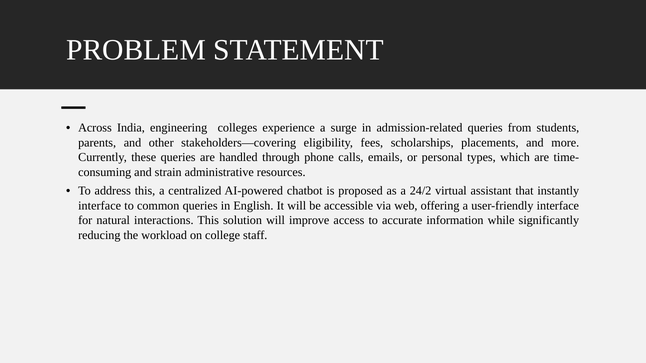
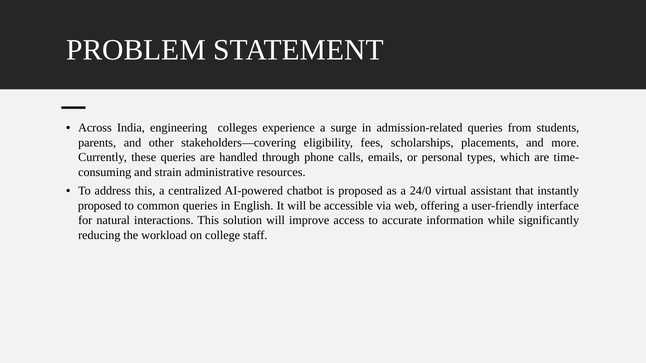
24/2: 24/2 -> 24/0
interface at (100, 206): interface -> proposed
